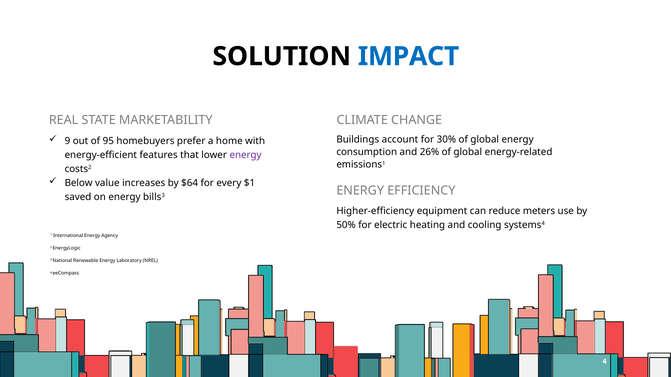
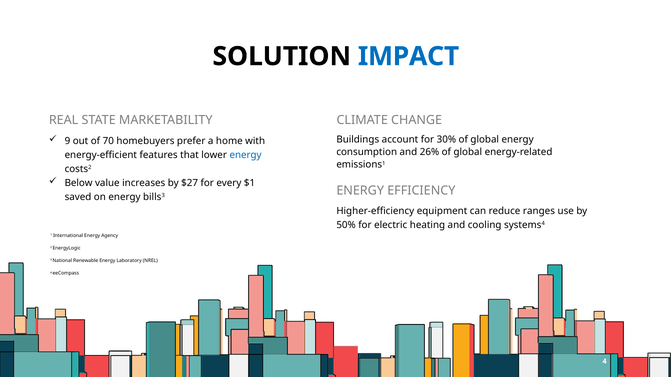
95: 95 -> 70
energy at (246, 155) colour: purple -> blue
$64: $64 -> $27
meters: meters -> ranges
